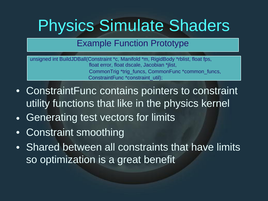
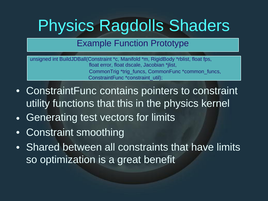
Simulate: Simulate -> Ragdolls
like: like -> this
